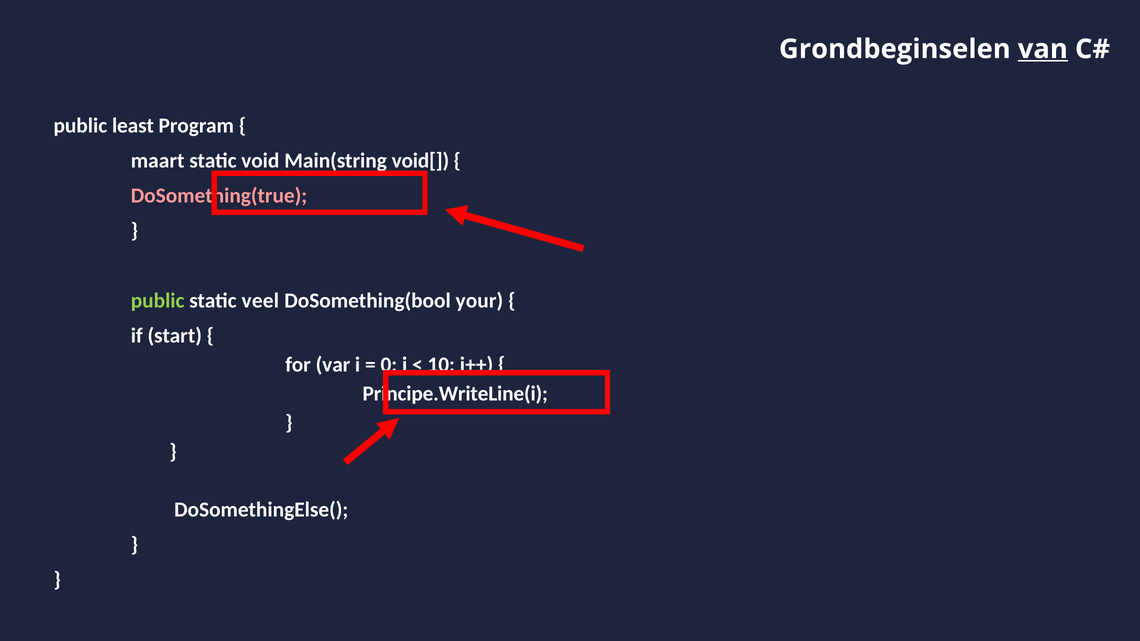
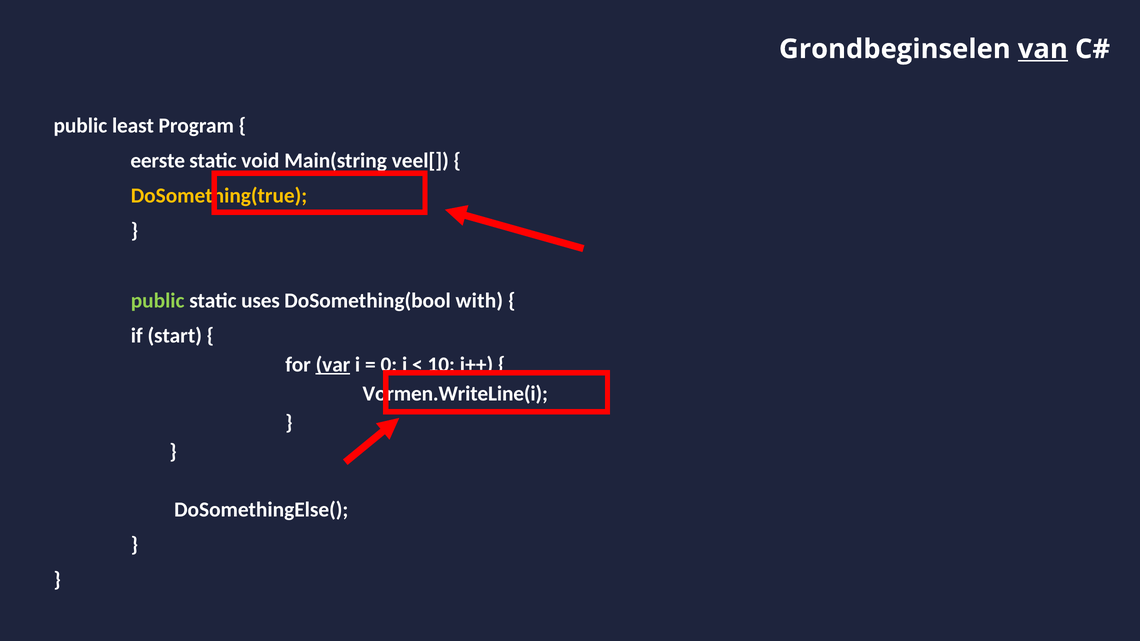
maart: maart -> eerste
void[: void[ -> veel[
DoSomething(true colour: pink -> yellow
veel: veel -> uses
your: your -> with
var underline: none -> present
Principe.WriteLine(i: Principe.WriteLine(i -> Vormen.WriteLine(i
